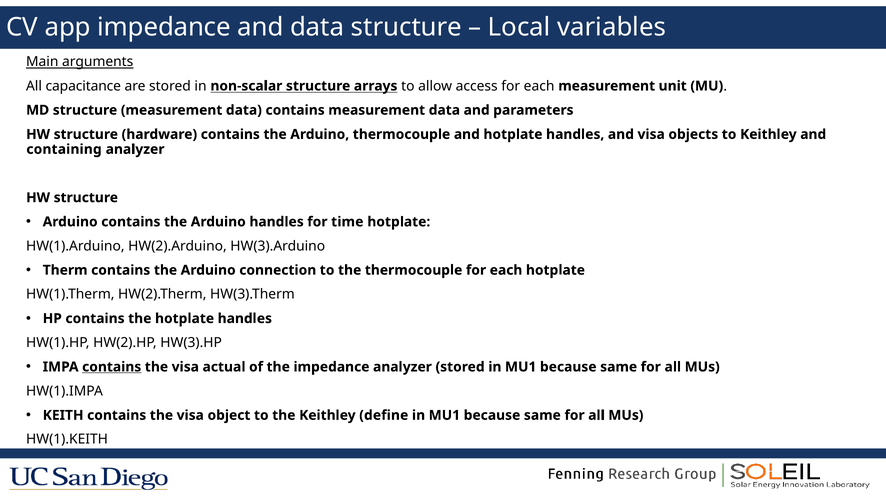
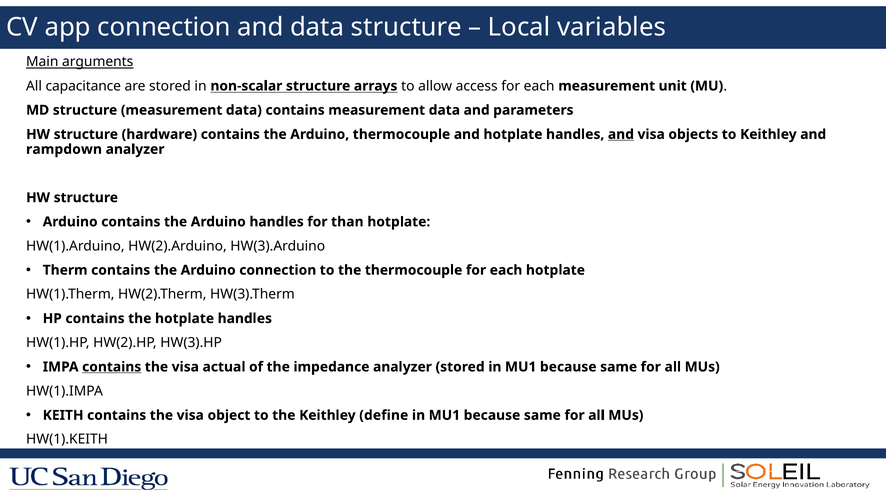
app impedance: impedance -> connection
and at (621, 134) underline: none -> present
containing: containing -> rampdown
time: time -> than
